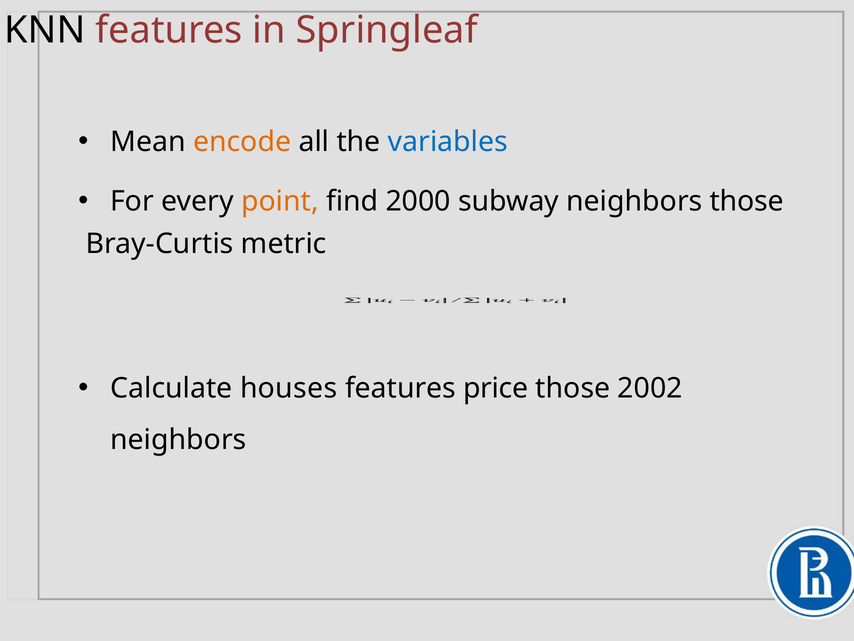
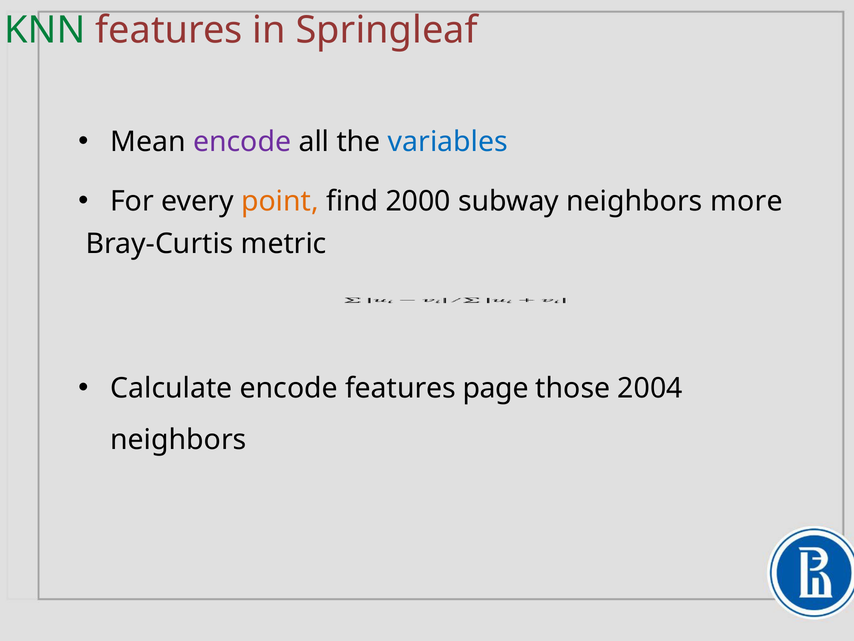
KNN colour: black -> green
encode at (242, 142) colour: orange -> purple
neighbors those: those -> more
Calculate houses: houses -> encode
price: price -> page
2002: 2002 -> 2004
